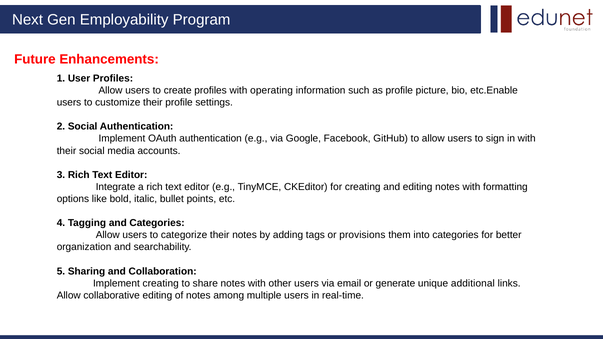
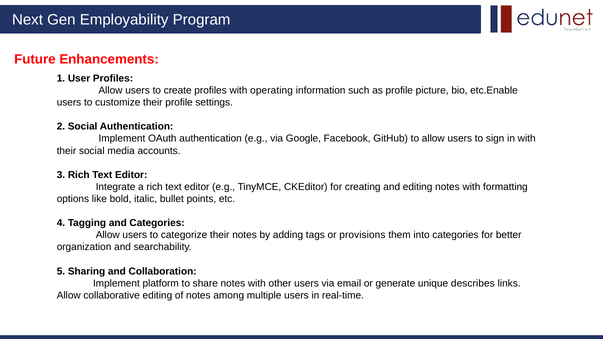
Implement creating: creating -> platform
additional: additional -> describes
